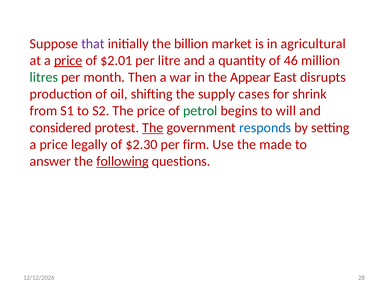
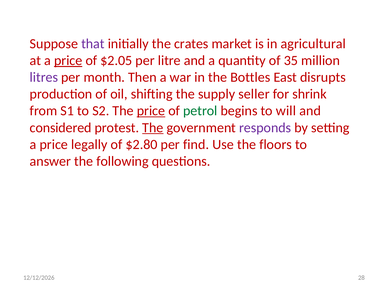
billion: billion -> crates
$2.01: $2.01 -> $2.05
46: 46 -> 35
litres colour: green -> purple
Appear: Appear -> Bottles
cases: cases -> seller
price at (151, 111) underline: none -> present
responds colour: blue -> purple
$2.30: $2.30 -> $2.80
firm: firm -> find
made: made -> floors
following underline: present -> none
